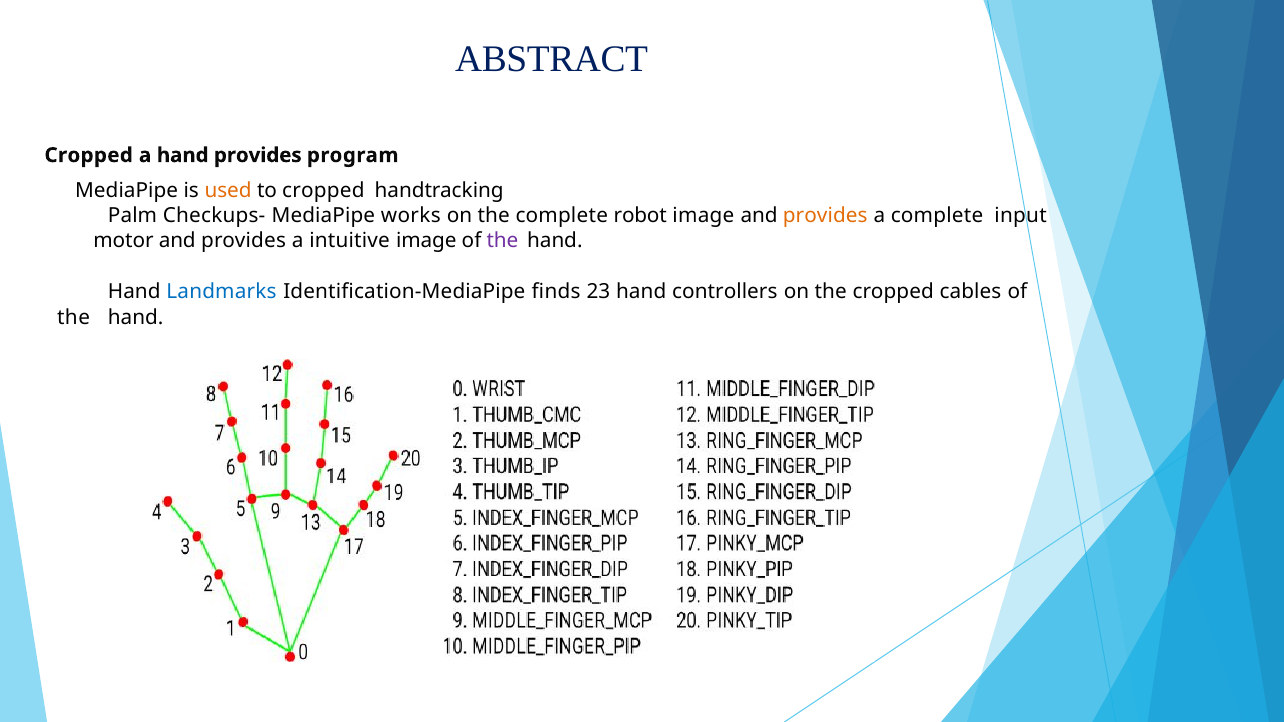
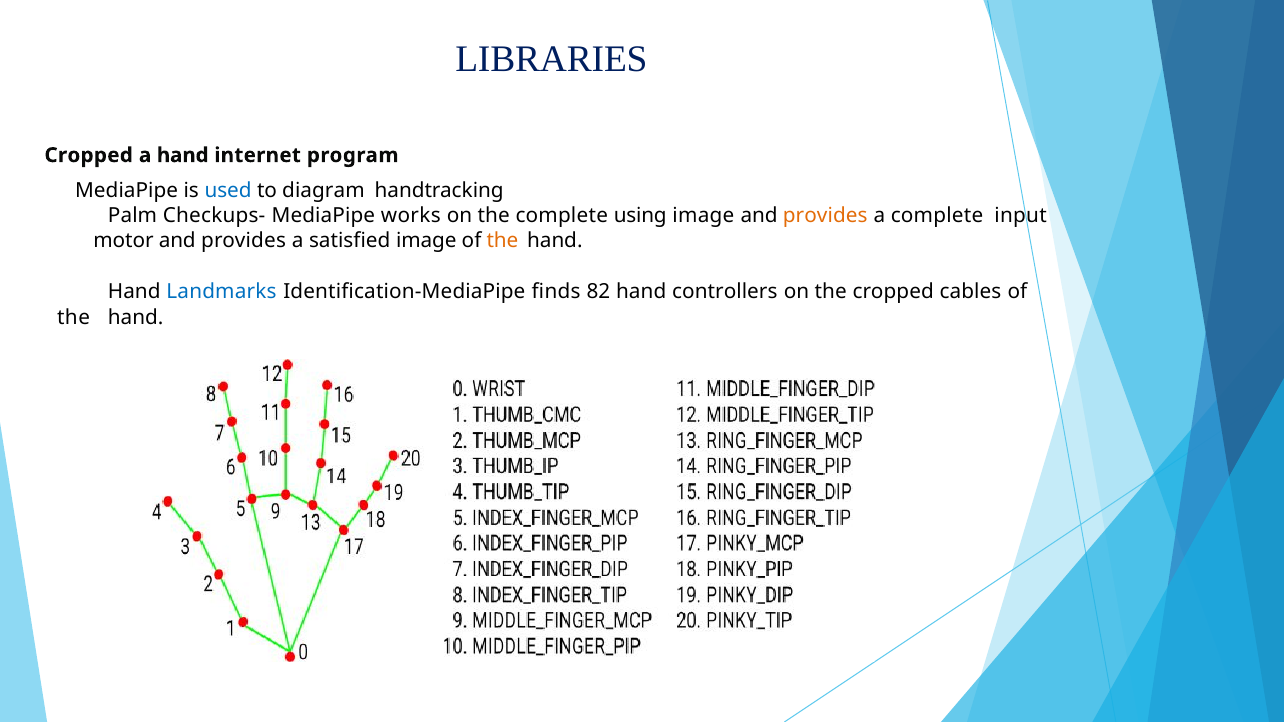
ABSTRACT: ABSTRACT -> LIBRARIES
hand provides: provides -> internet
used colour: orange -> blue
to cropped: cropped -> diagram
robot: robot -> using
intuitive: intuitive -> satisfied
the at (502, 241) colour: purple -> orange
23: 23 -> 82
